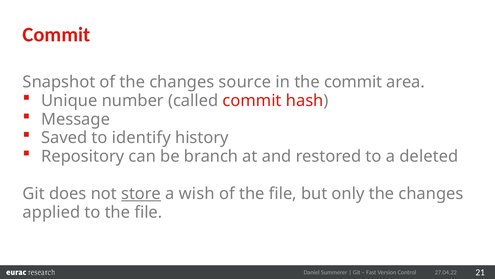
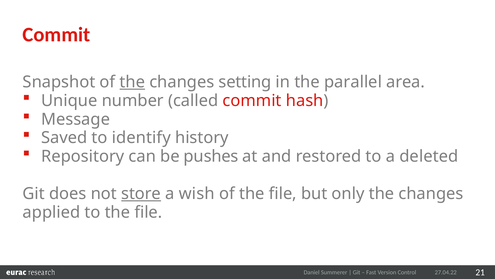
the at (132, 82) underline: none -> present
source: source -> setting
the commit: commit -> parallel
branch: branch -> pushes
